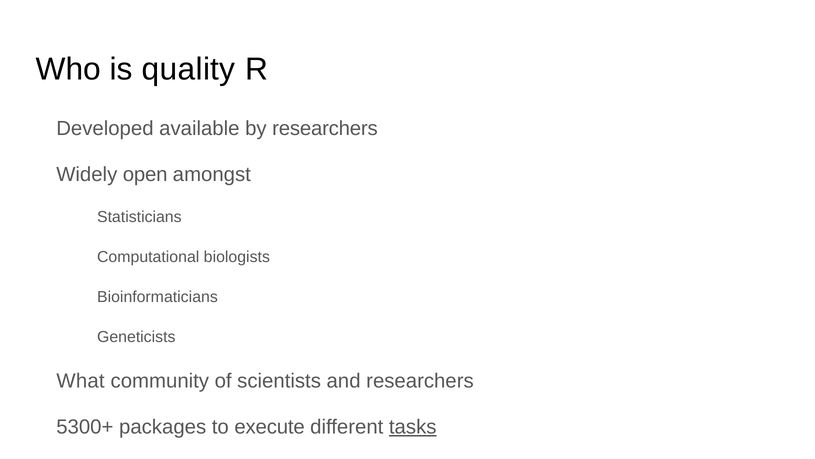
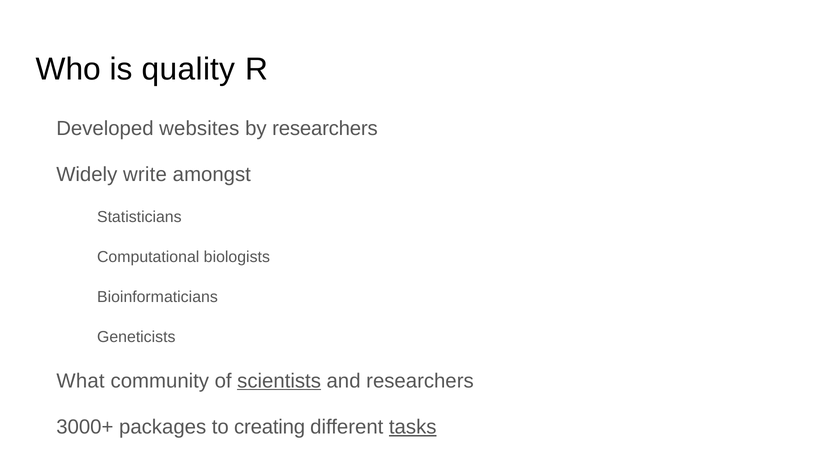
available: available -> websites
open: open -> write
scientists underline: none -> present
5300+: 5300+ -> 3000+
execute: execute -> creating
